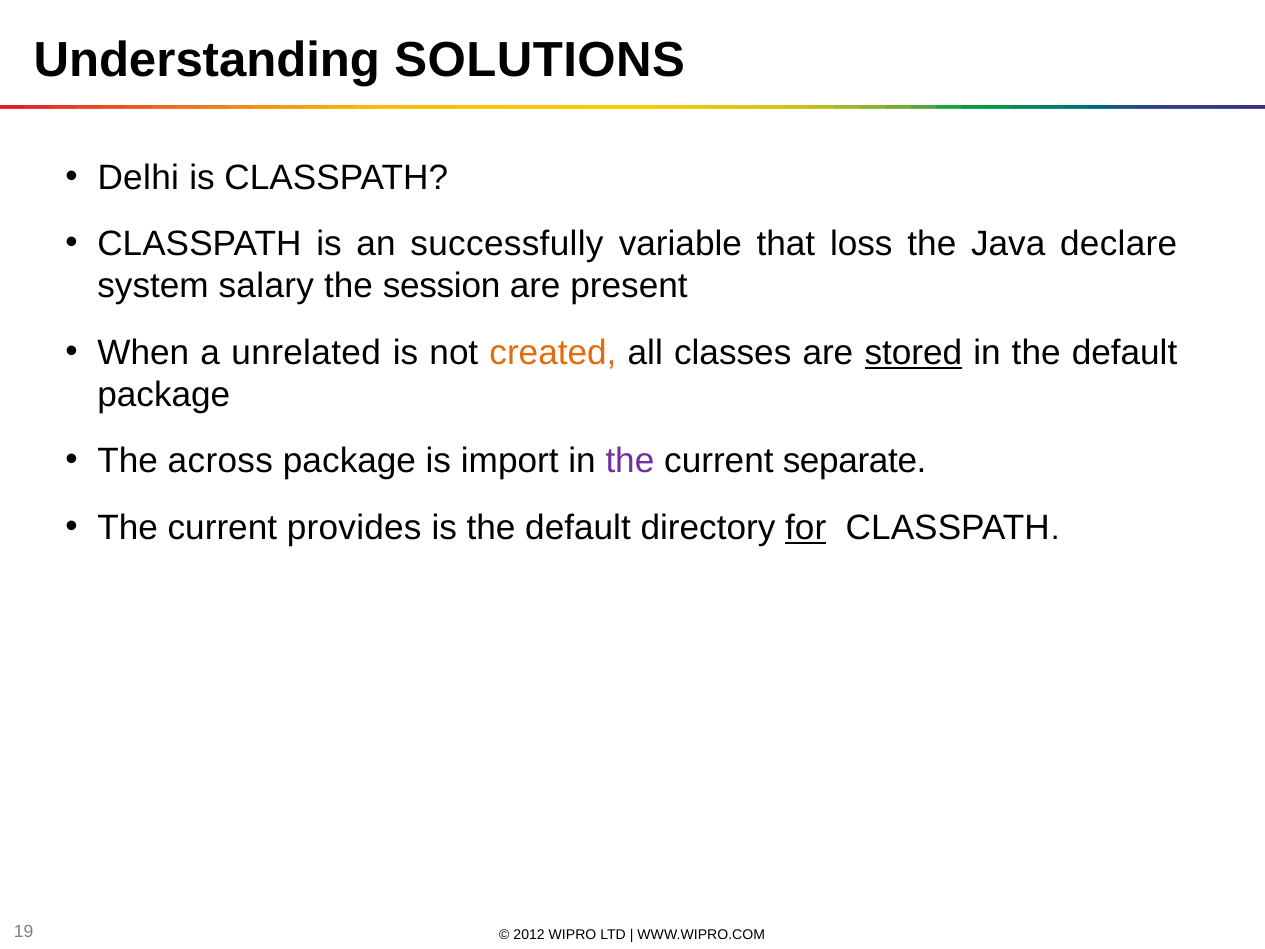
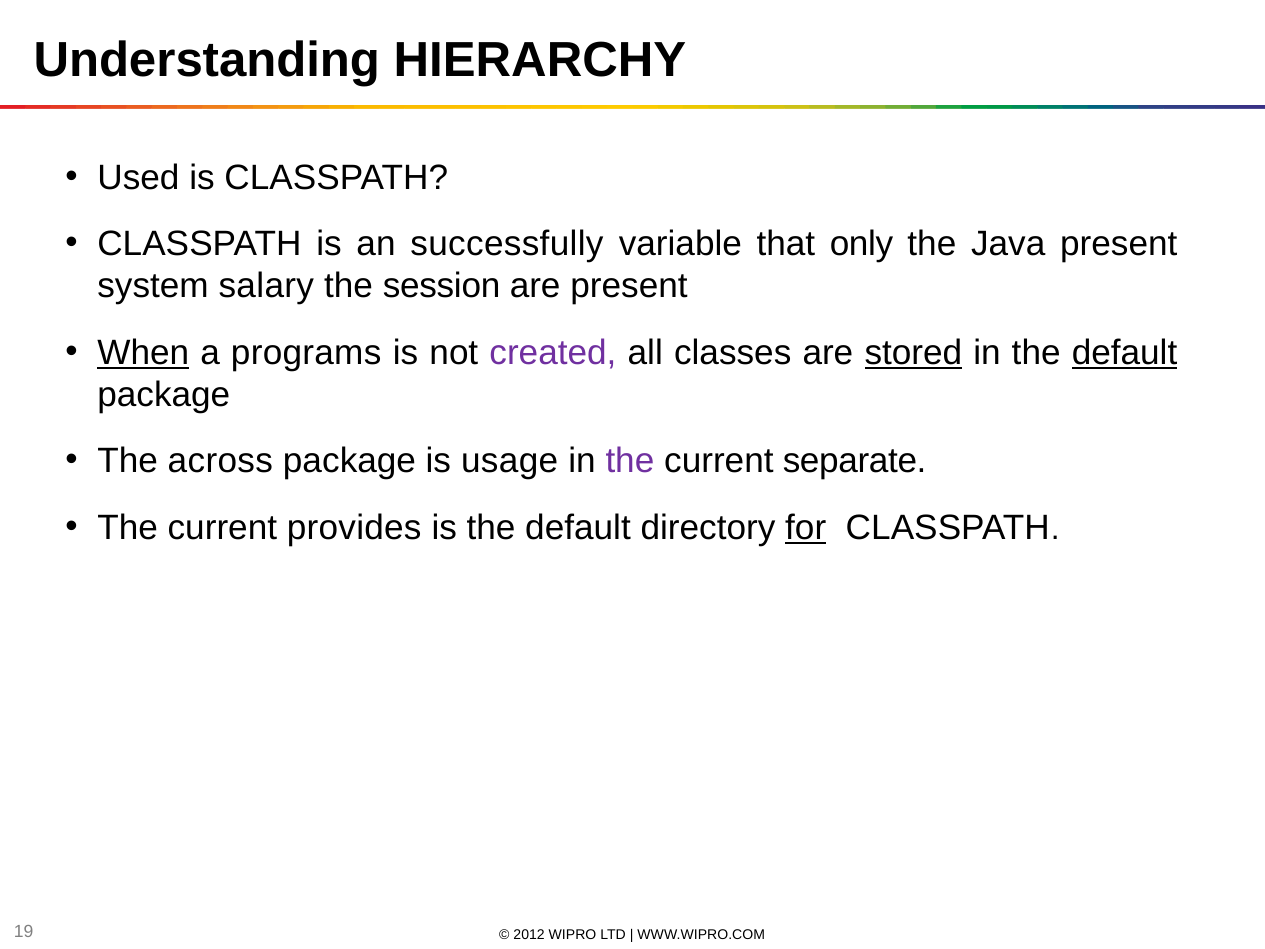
SOLUTIONS: SOLUTIONS -> HIERARCHY
Delhi: Delhi -> Used
loss: loss -> only
Java declare: declare -> present
When underline: none -> present
unrelated: unrelated -> programs
created colour: orange -> purple
default at (1125, 352) underline: none -> present
import: import -> usage
